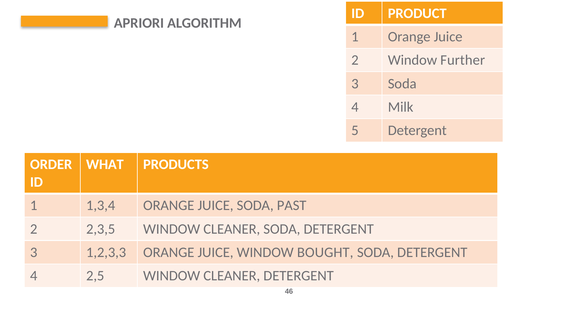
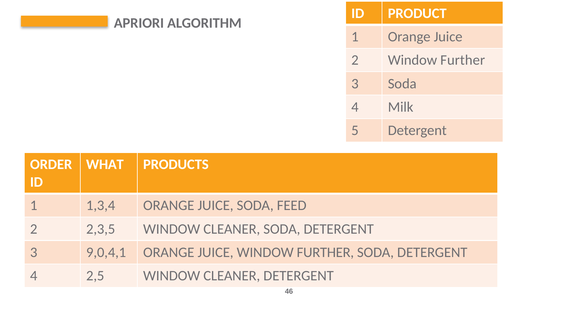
PAST: PAST -> FEED
1,2,3,3: 1,2,3,3 -> 9,0,4,1
JUICE WINDOW BOUGHT: BOUGHT -> FURTHER
